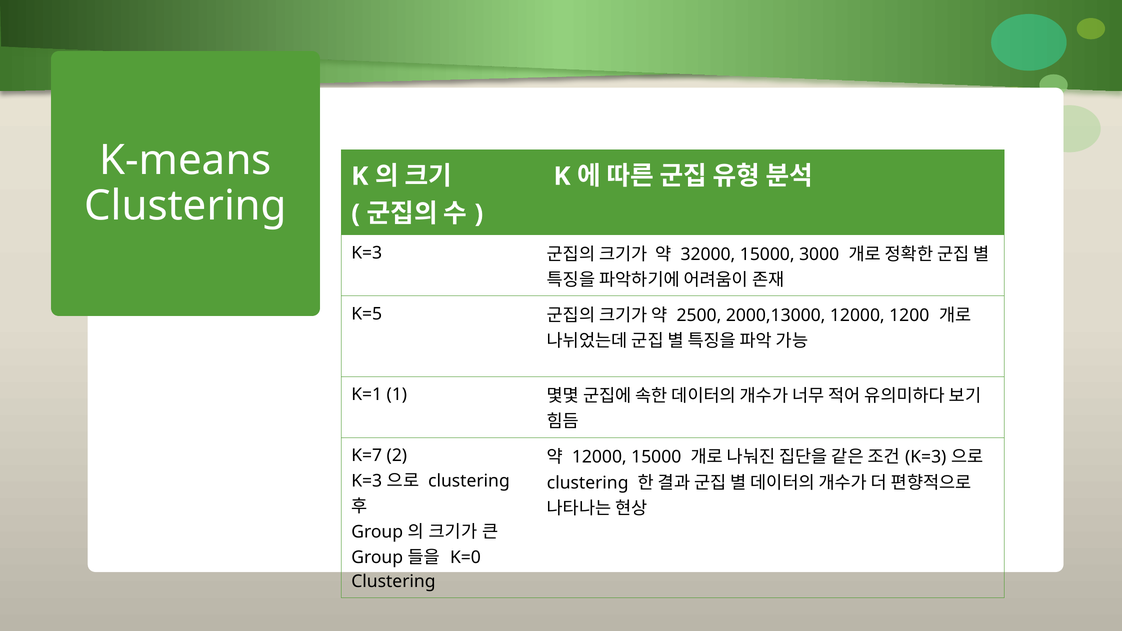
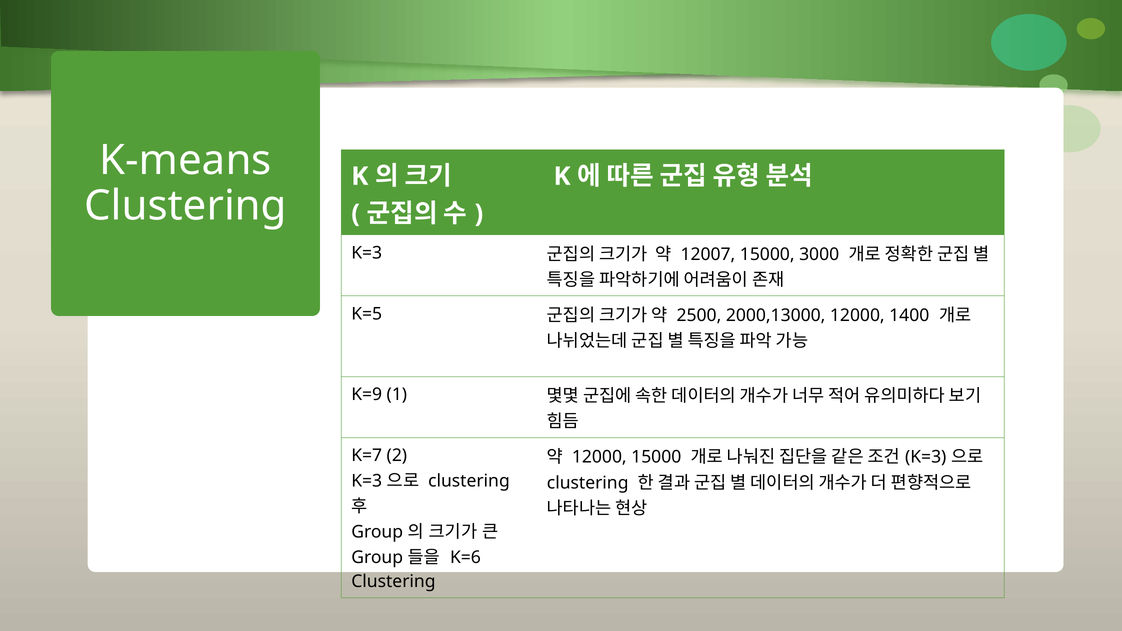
32000: 32000 -> 12007
1200: 1200 -> 1400
K=1: K=1 -> K=9
K=0: K=0 -> K=6
